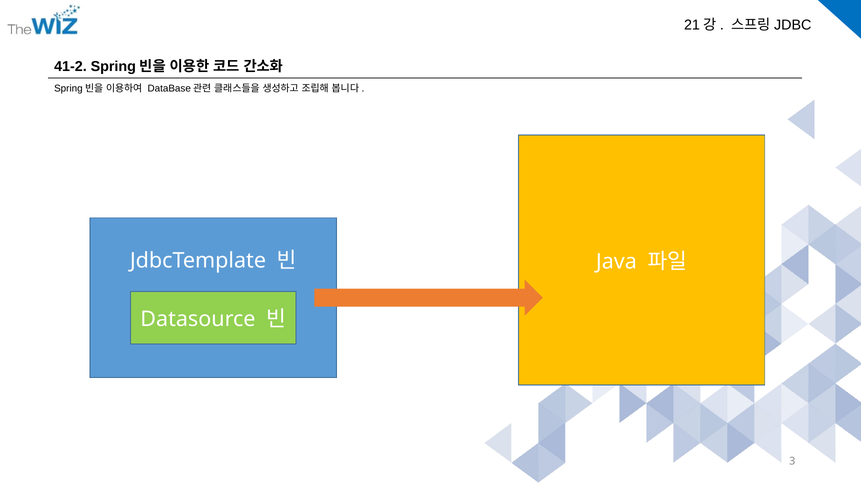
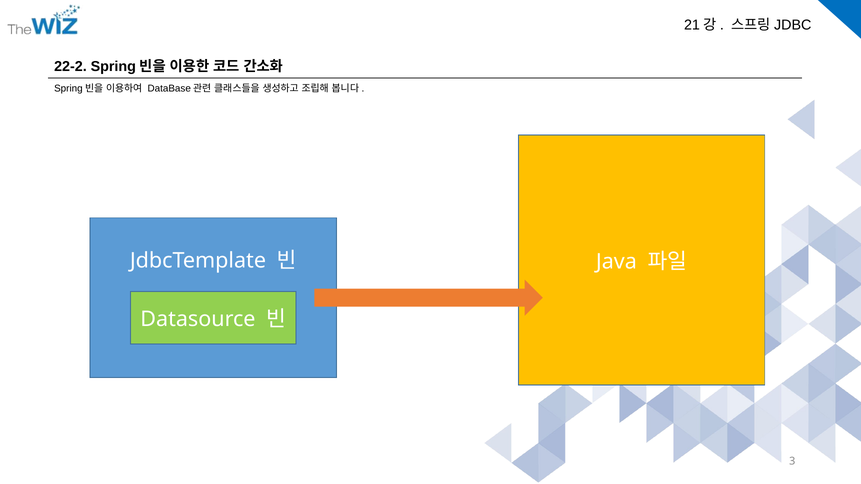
41-2: 41-2 -> 22-2
